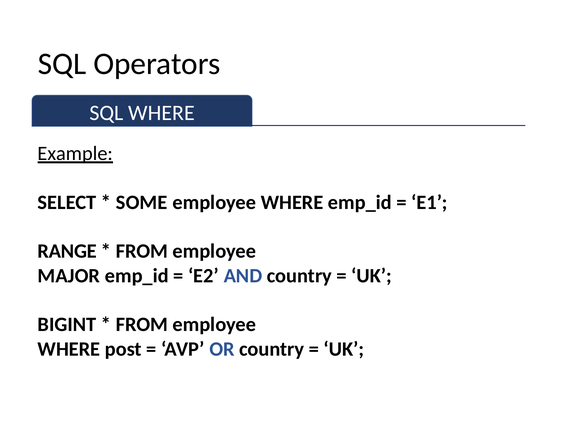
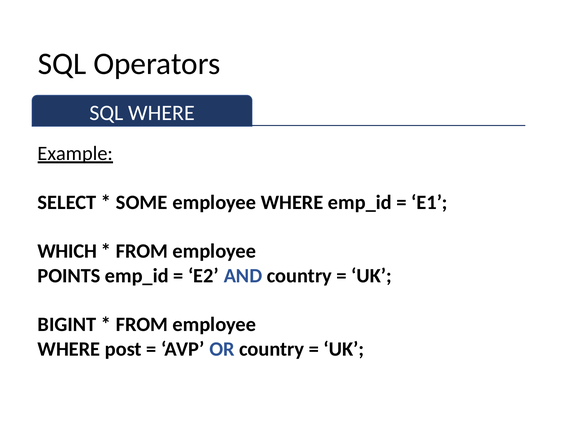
RANGE: RANGE -> WHICH
MAJOR: MAJOR -> POINTS
